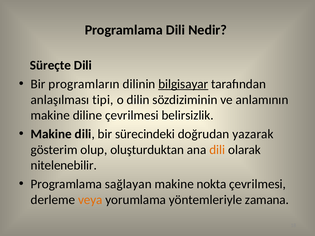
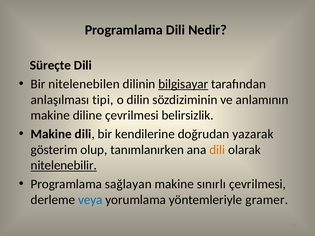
programların: programların -> nitelenebilen
sürecindeki: sürecindeki -> kendilerine
oluşturduktan: oluşturduktan -> tanımlanırken
nitelenebilir underline: none -> present
nokta: nokta -> sınırlı
veya colour: orange -> blue
zamana: zamana -> gramer
